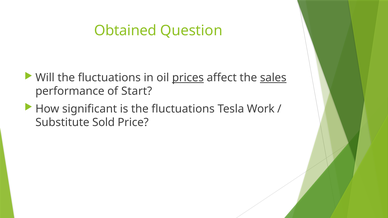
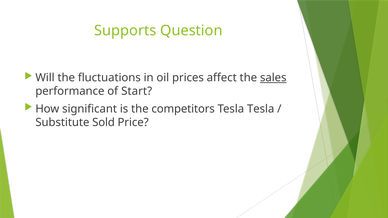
Obtained: Obtained -> Supports
prices underline: present -> none
is the fluctuations: fluctuations -> competitors
Tesla Work: Work -> Tesla
